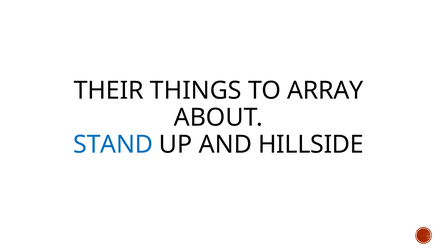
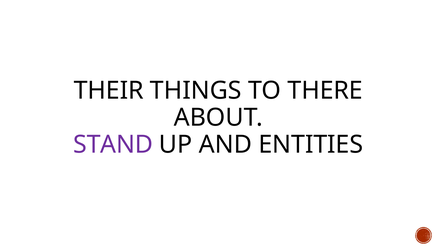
ARRAY: ARRAY -> THERE
STAND colour: blue -> purple
HILLSIDE: HILLSIDE -> ENTITIES
